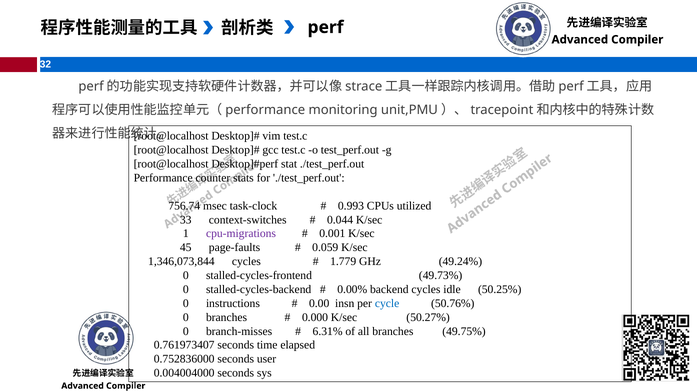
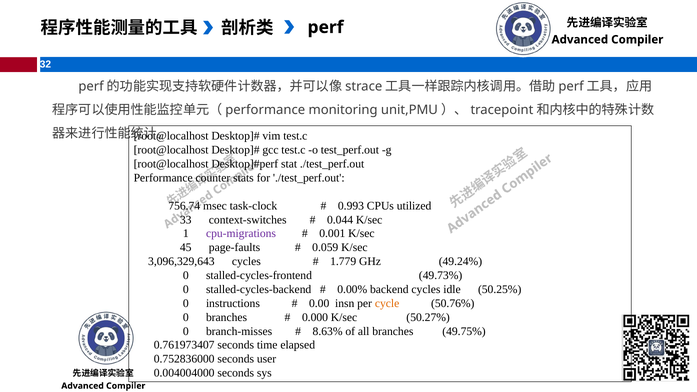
1,346,073,844: 1,346,073,844 -> 3,096,329,643
cycle colour: blue -> orange
6.31%: 6.31% -> 8.63%
